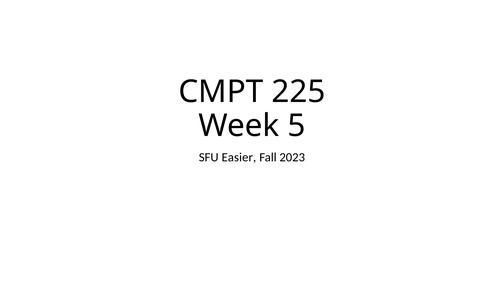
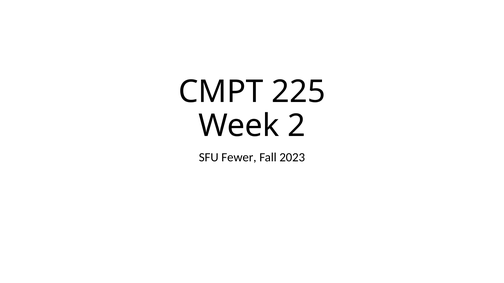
5: 5 -> 2
Easier: Easier -> Fewer
